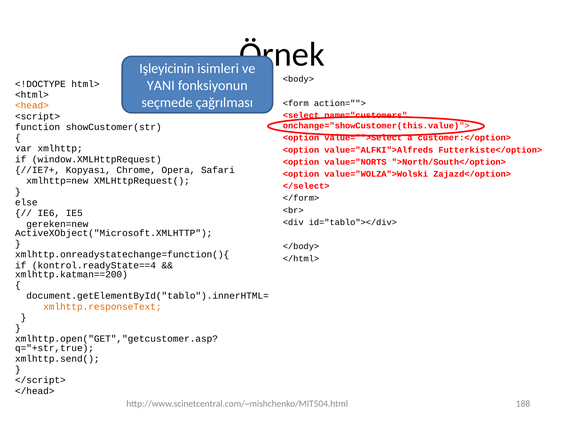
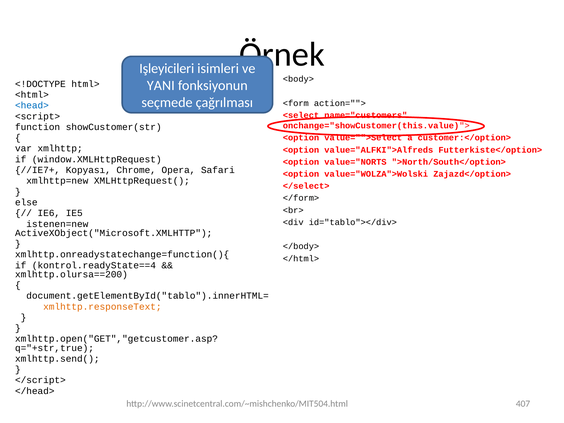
Işleyicinin: Işleyicinin -> Işleyicileri
<head> colour: orange -> blue
gereken=new: gereken=new -> istenen=new
xmlhttp.katman==200: xmlhttp.katman==200 -> xmlhttp.olursa==200
188: 188 -> 407
